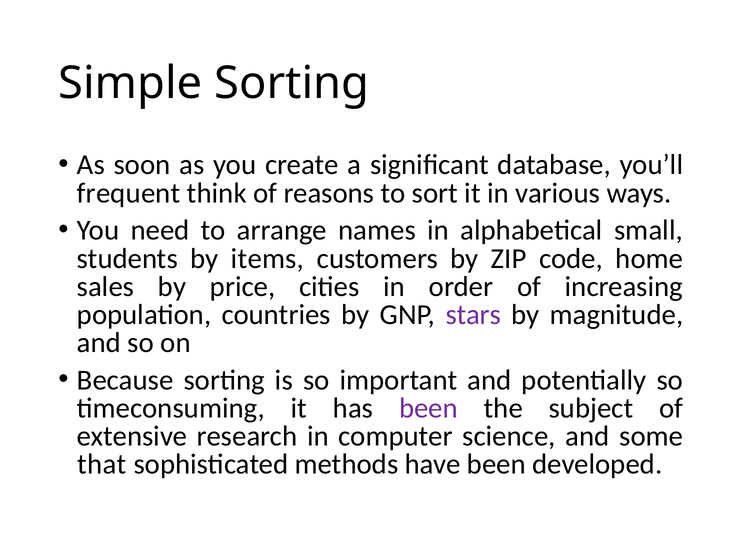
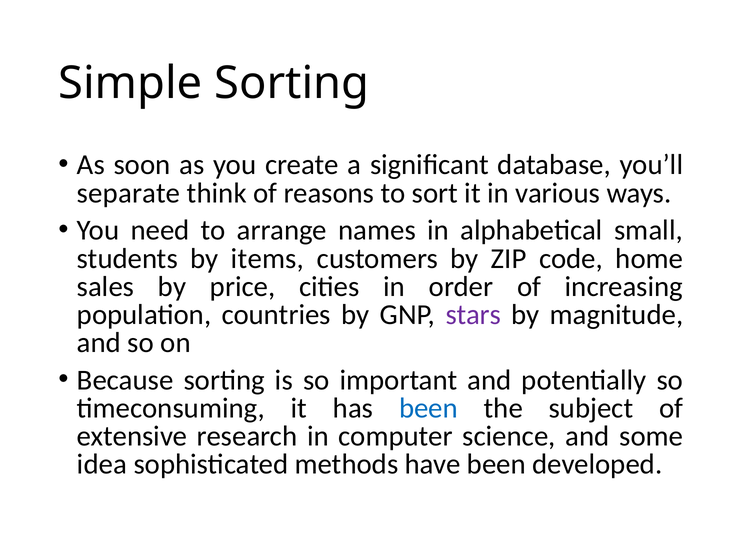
frequent: frequent -> separate
been at (428, 408) colour: purple -> blue
that: that -> idea
